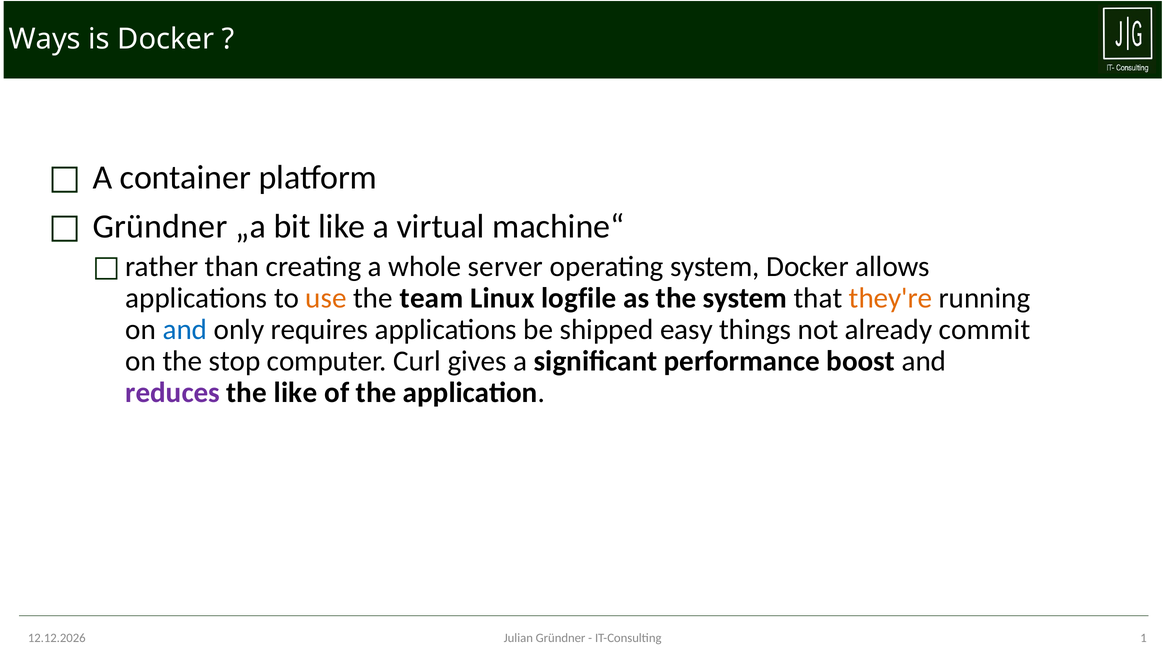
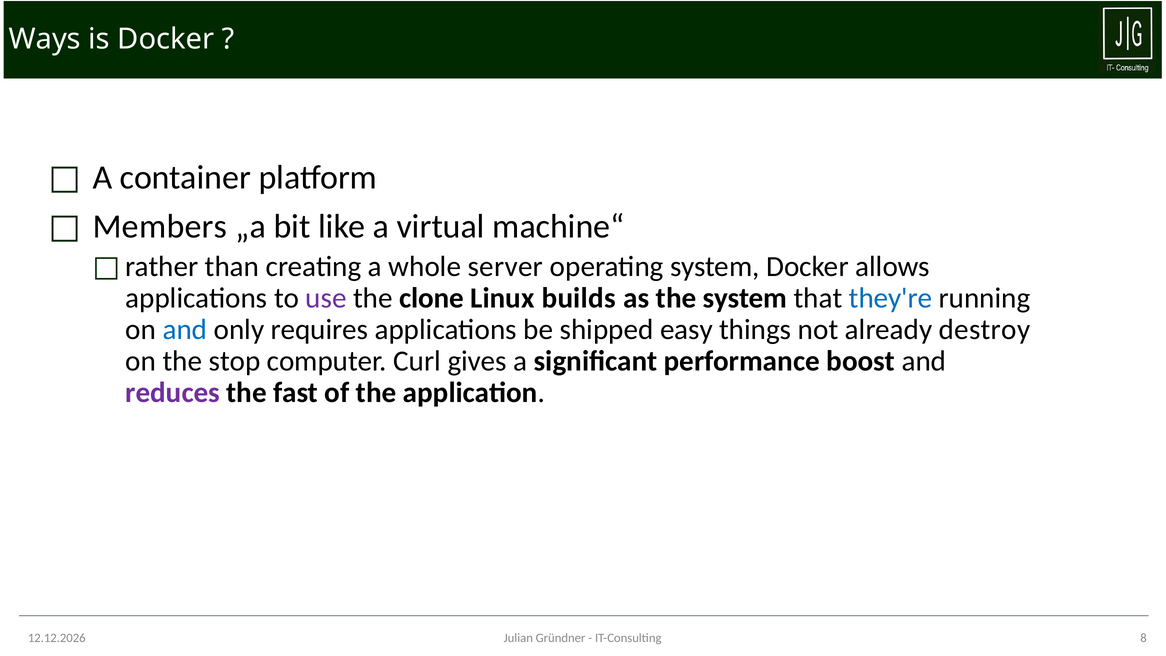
Gründner at (160, 226): Gründner -> Members
use colour: orange -> purple
team: team -> clone
logfile: logfile -> builds
they're colour: orange -> blue
commit: commit -> destroy
the like: like -> fast
1: 1 -> 8
